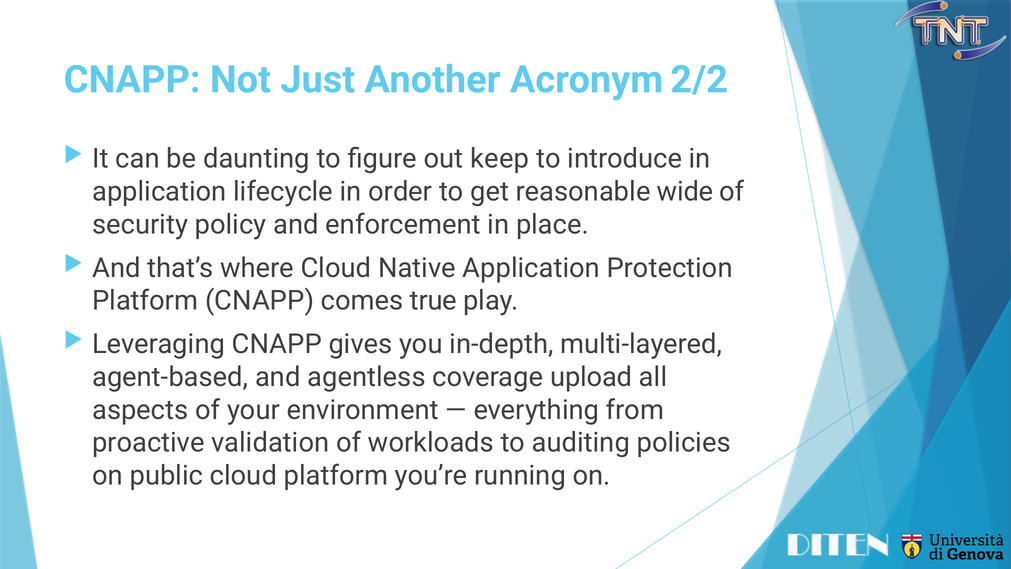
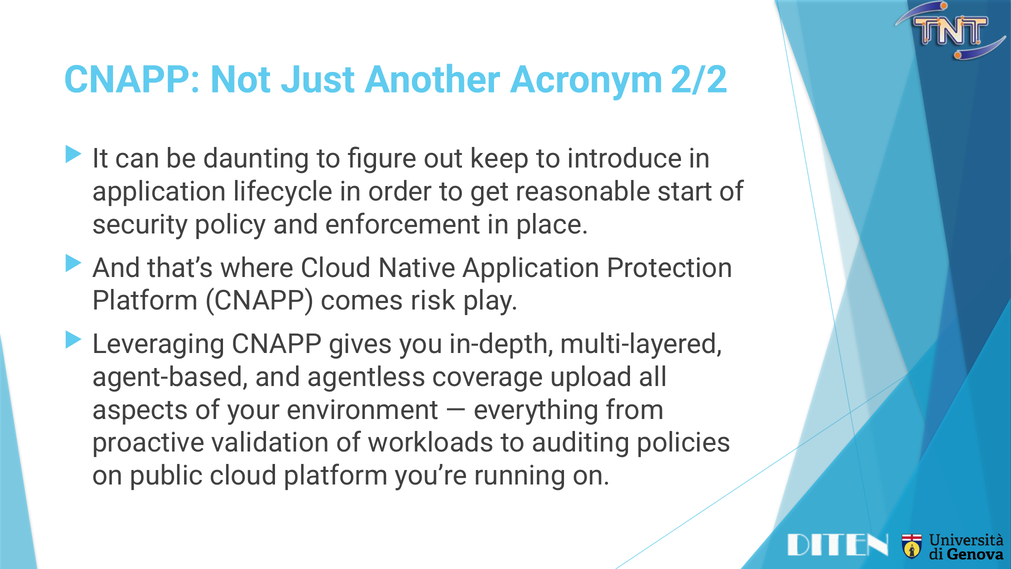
wide: wide -> start
true: true -> risk
